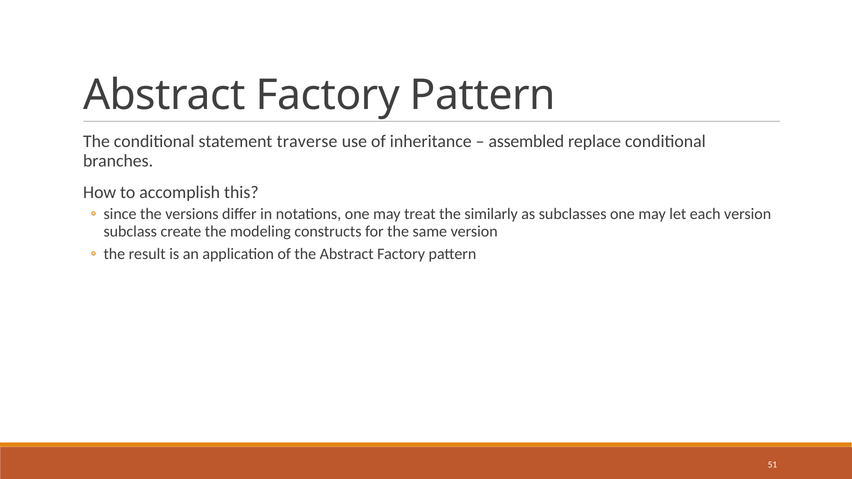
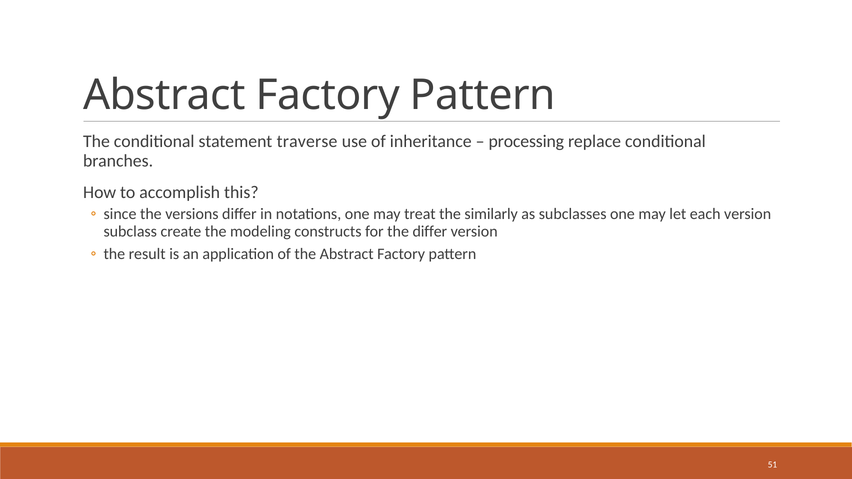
assembled: assembled -> processing
the same: same -> differ
